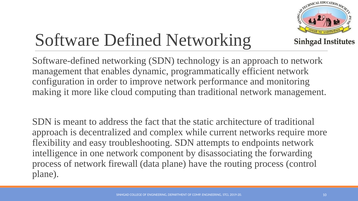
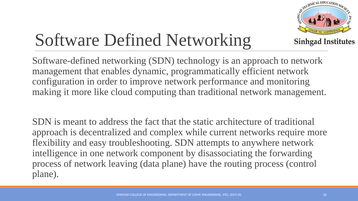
endpoints: endpoints -> anywhere
firewall: firewall -> leaving
